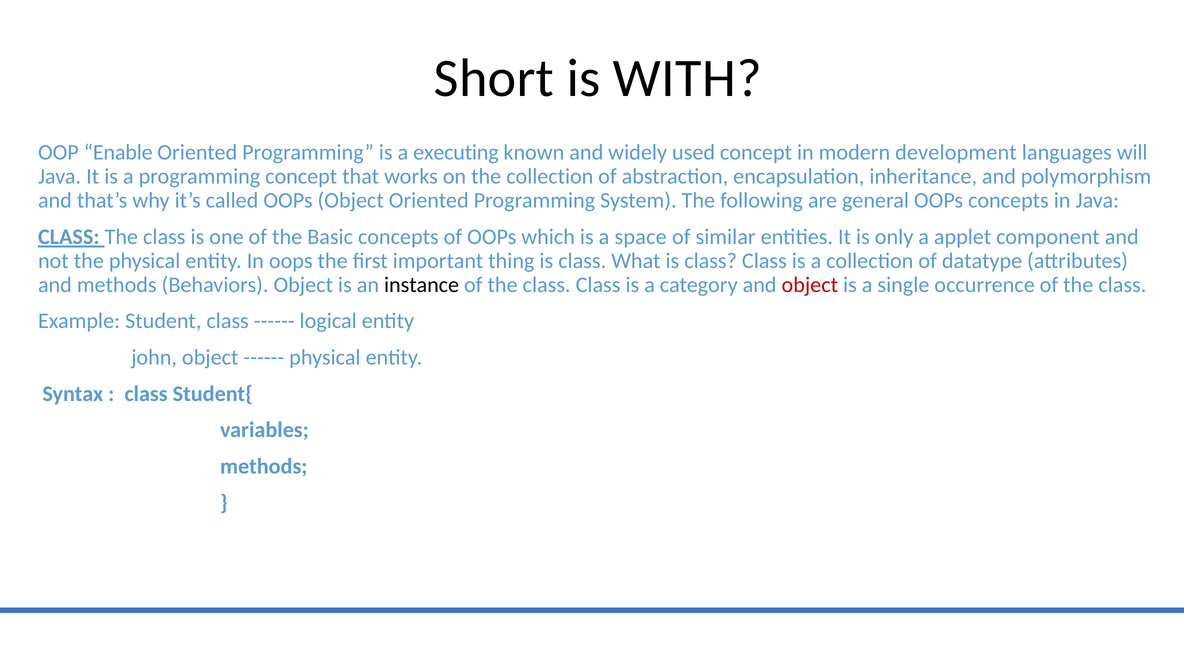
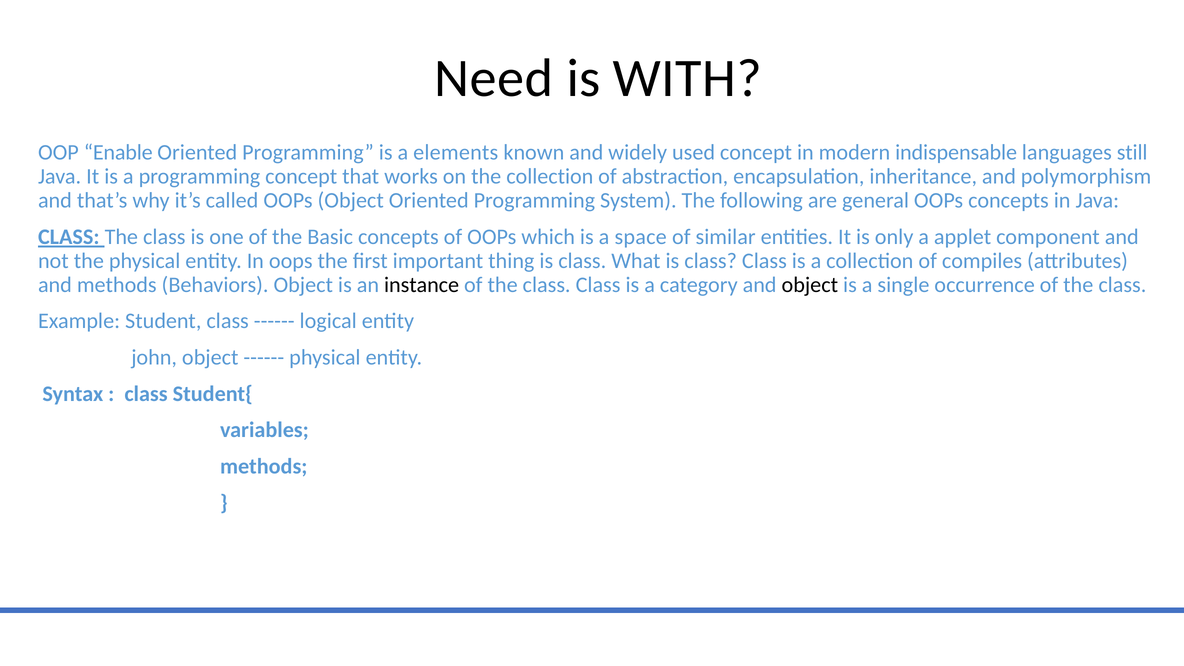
Short: Short -> Need
executing: executing -> elements
development: development -> indispensable
will: will -> still
datatype: datatype -> compiles
object at (810, 285) colour: red -> black
